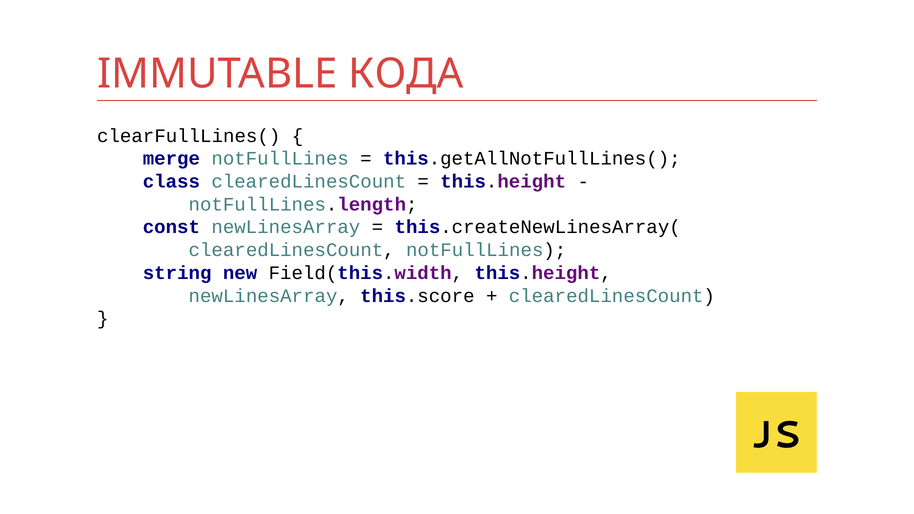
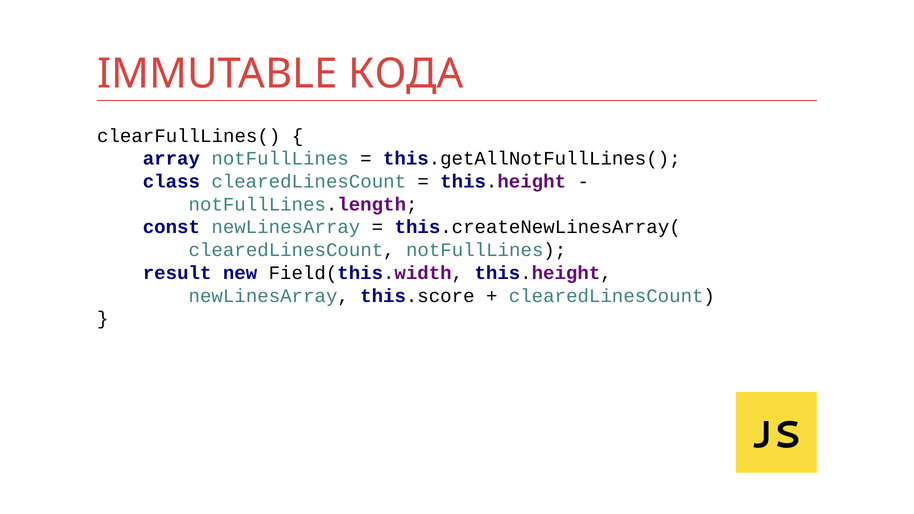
merge: merge -> array
string: string -> result
